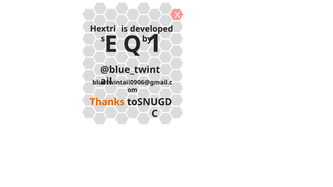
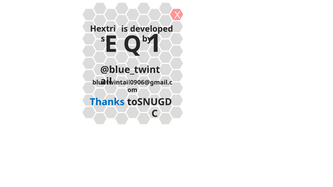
Thanks colour: orange -> blue
